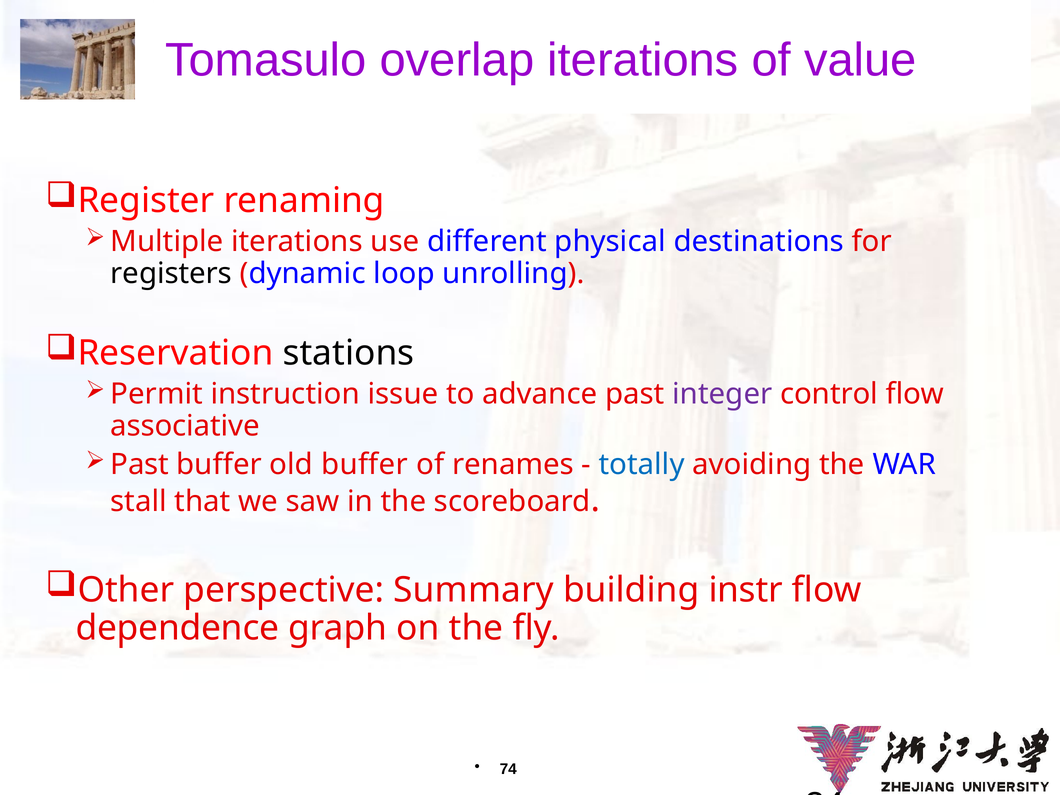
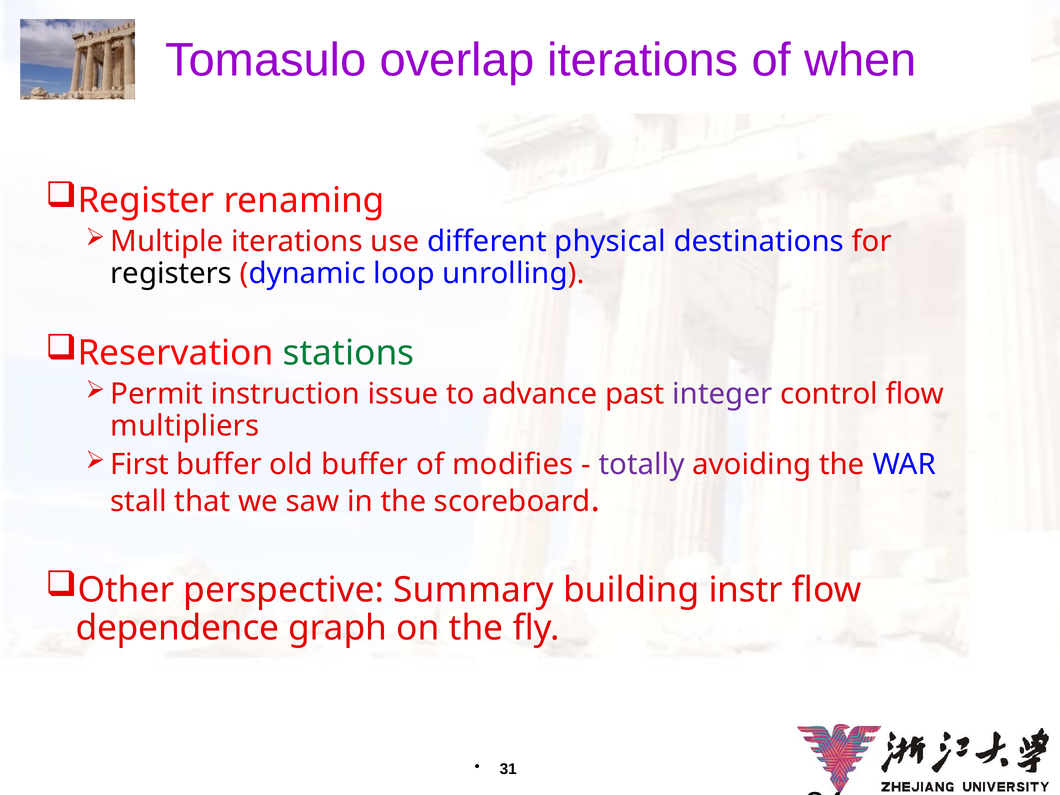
value: value -> when
stations colour: black -> green
associative: associative -> multipliers
Past at (140, 465): Past -> First
renames: renames -> modifies
totally colour: blue -> purple
74: 74 -> 31
